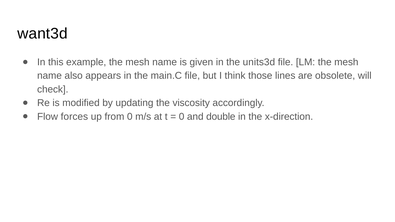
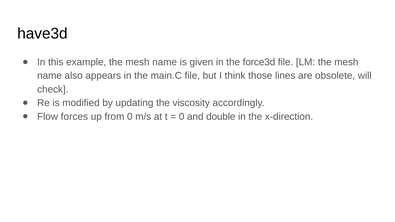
want3d: want3d -> have3d
units3d: units3d -> force3d
